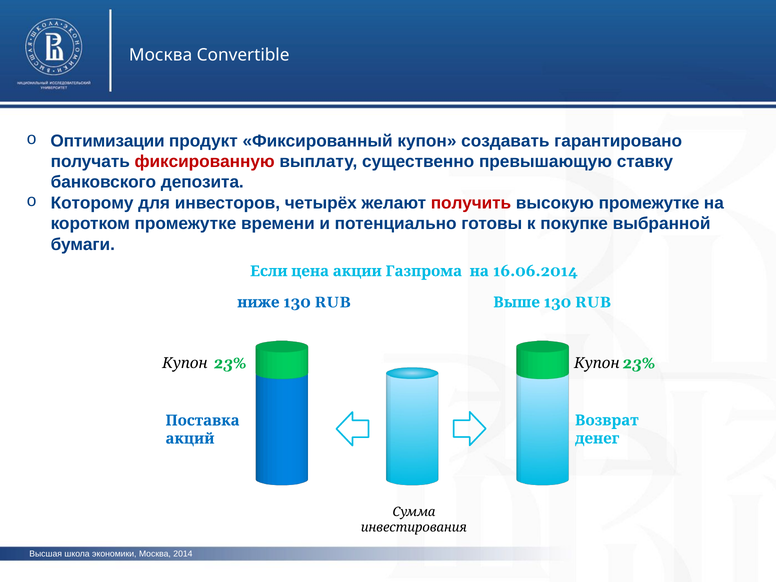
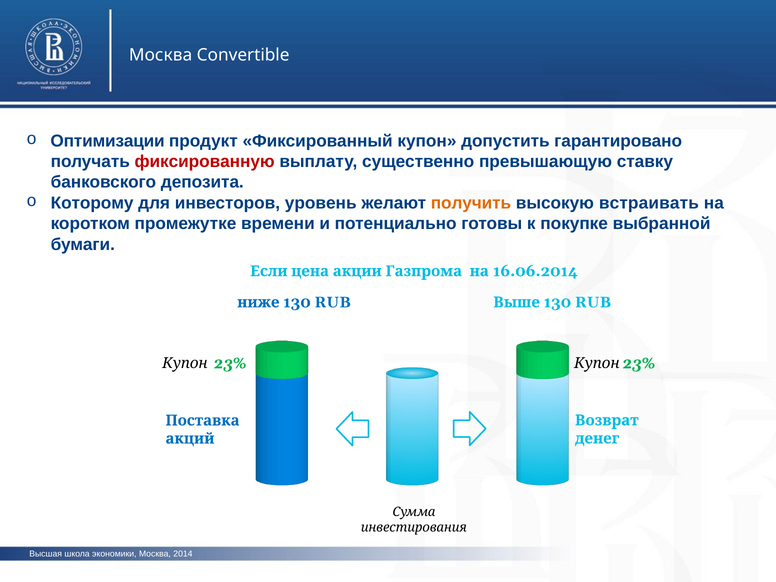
создавать: создавать -> допустить
четырёх: четырёх -> уровень
получить colour: red -> orange
высокую промежутке: промежутке -> встраивать
